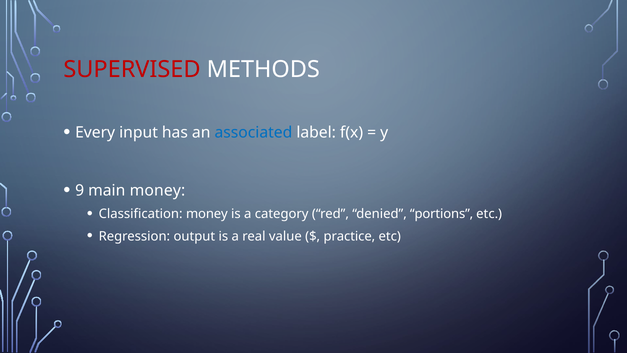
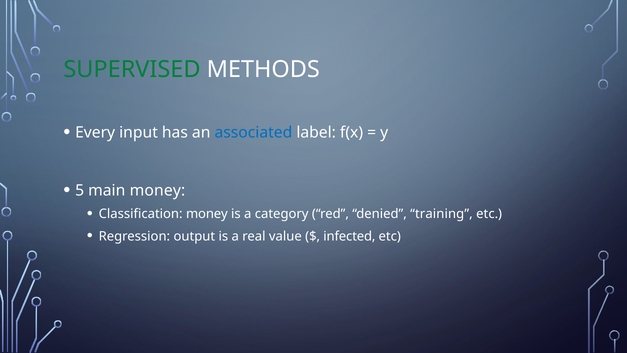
SUPERVISED colour: red -> green
9: 9 -> 5
portions: portions -> training
practice: practice -> infected
